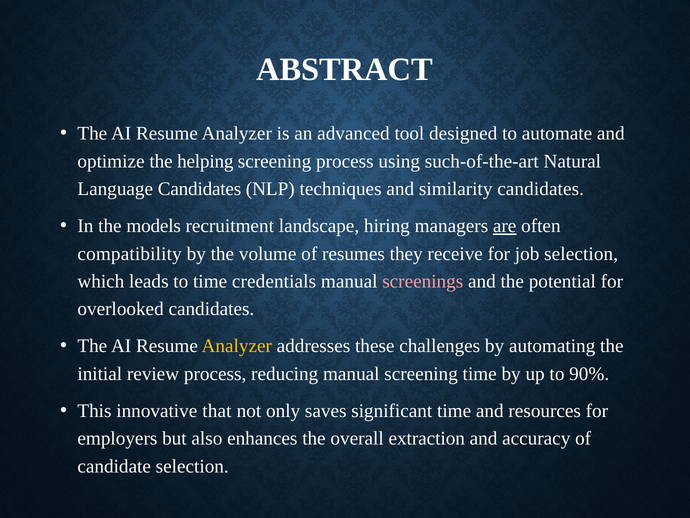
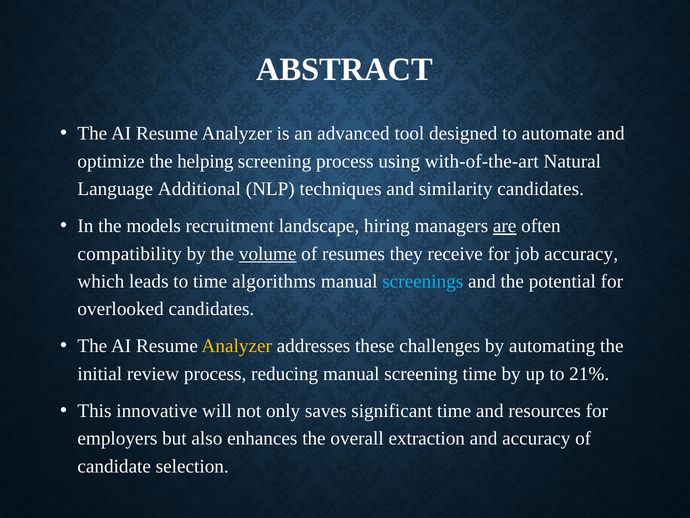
such-of-the-art: such-of-the-art -> with-of-the-art
Language Candidates: Candidates -> Additional
volume underline: none -> present
job selection: selection -> accuracy
credentials: credentials -> algorithms
screenings colour: pink -> light blue
90%: 90% -> 21%
that: that -> will
